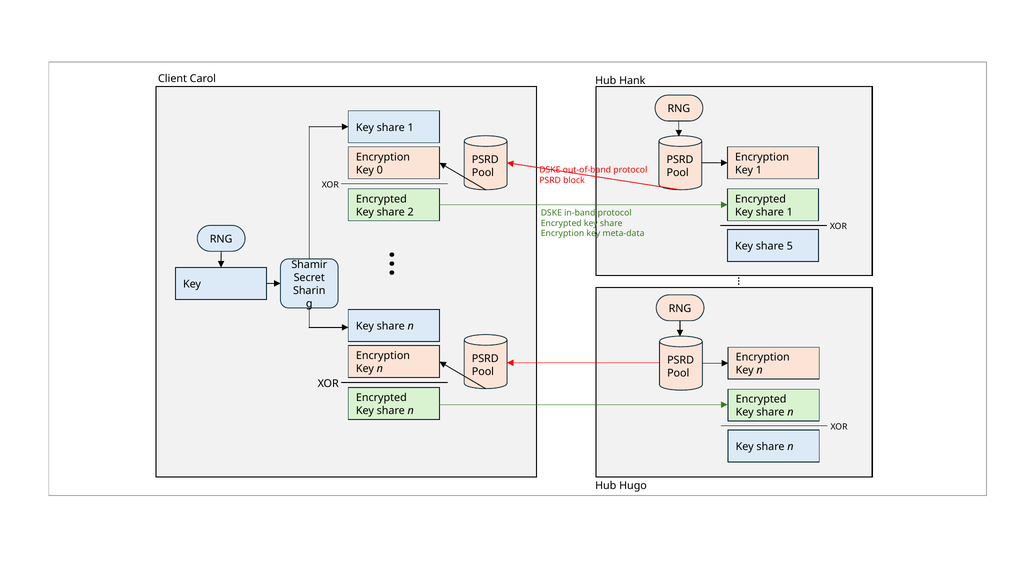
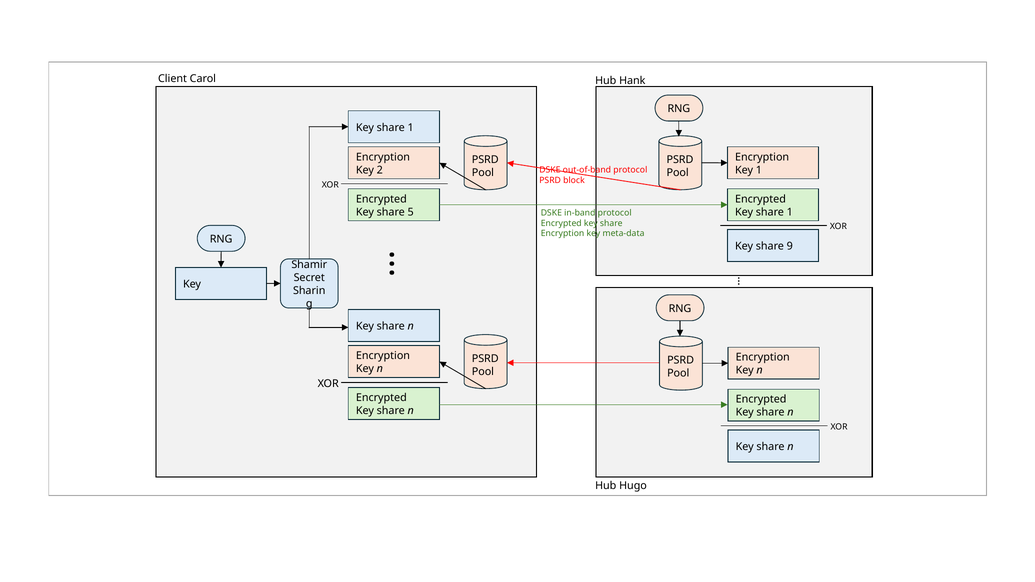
0: 0 -> 2
2: 2 -> 5
5: 5 -> 9
